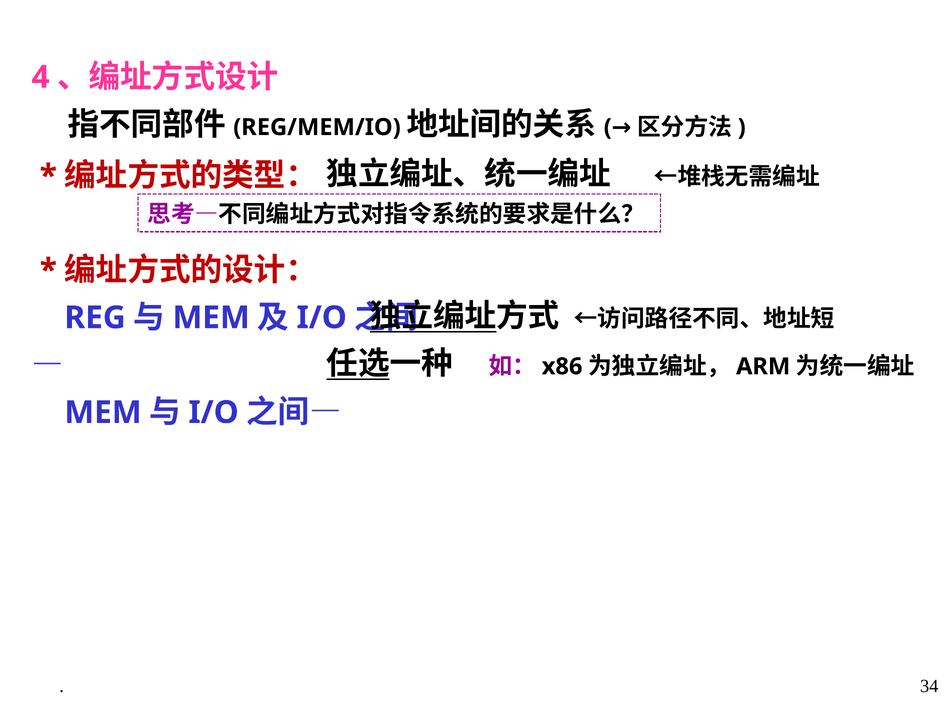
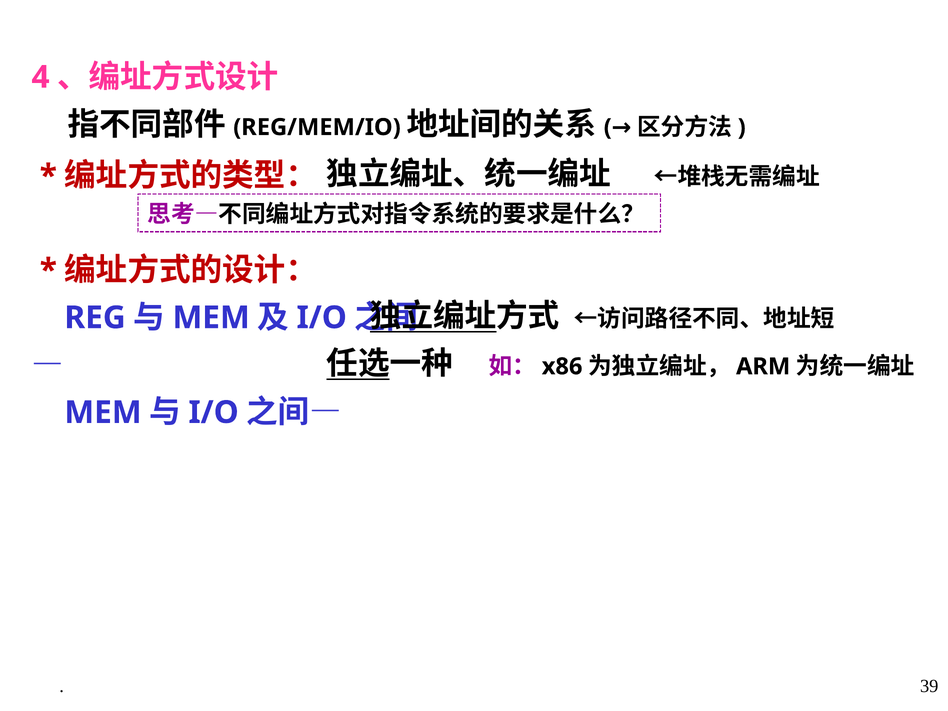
34: 34 -> 39
